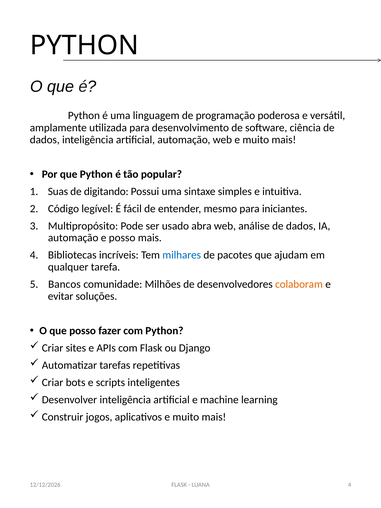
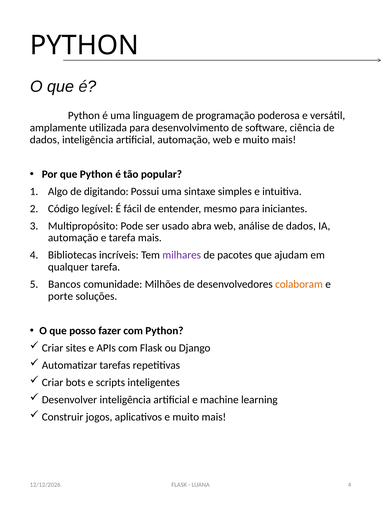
Suas: Suas -> Algo
e posso: posso -> tarefa
milhares colour: blue -> purple
evitar: evitar -> porte
